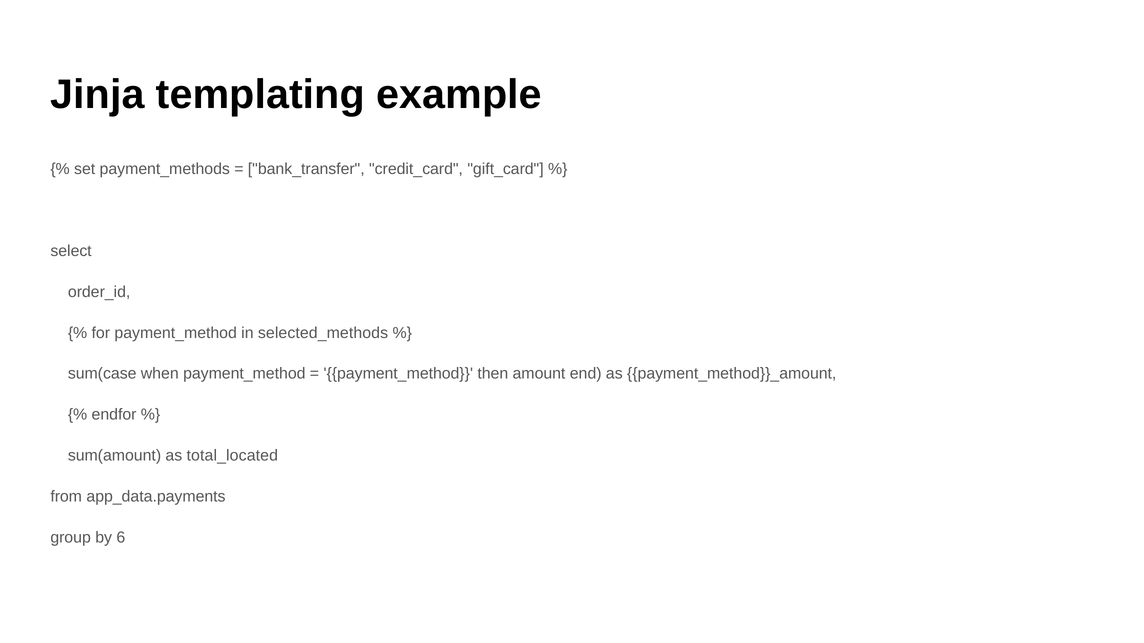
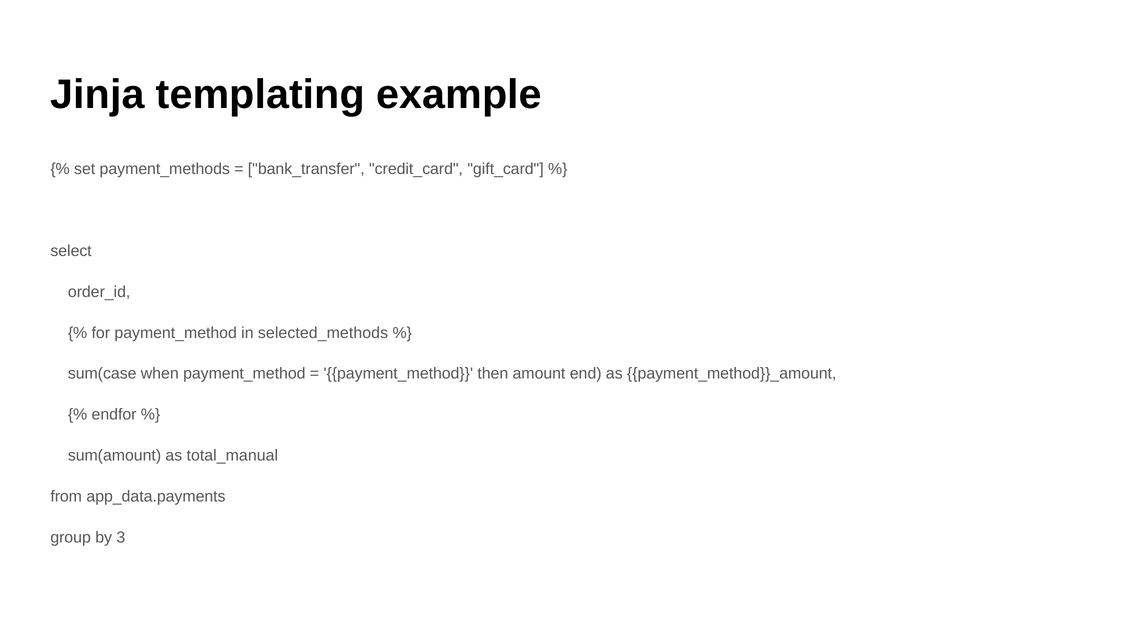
total_located: total_located -> total_manual
6: 6 -> 3
